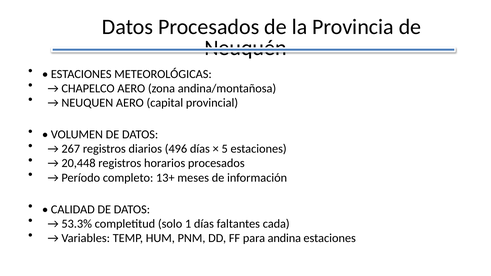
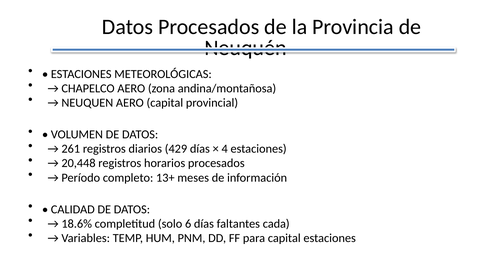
267: 267 -> 261
496: 496 -> 429
5: 5 -> 4
53.3%: 53.3% -> 18.6%
1: 1 -> 6
para andina: andina -> capital
